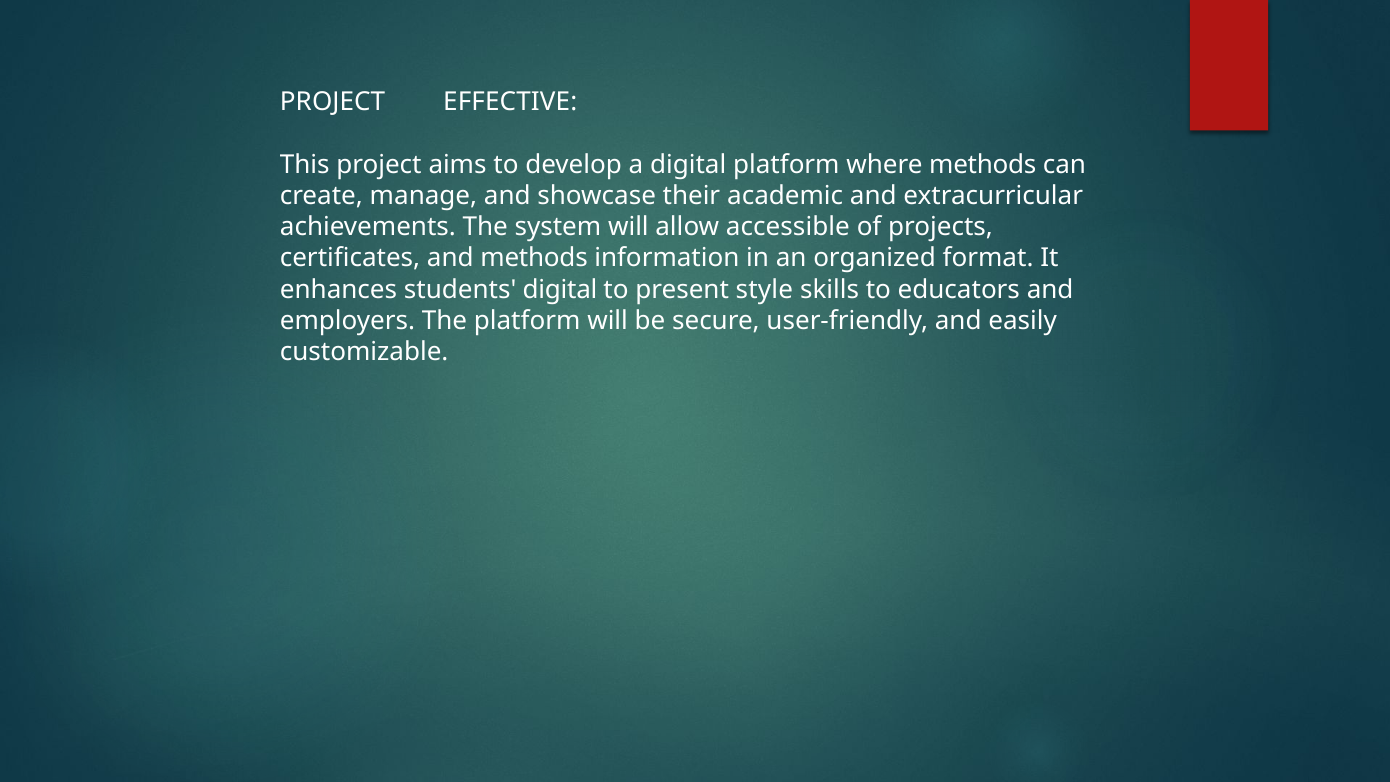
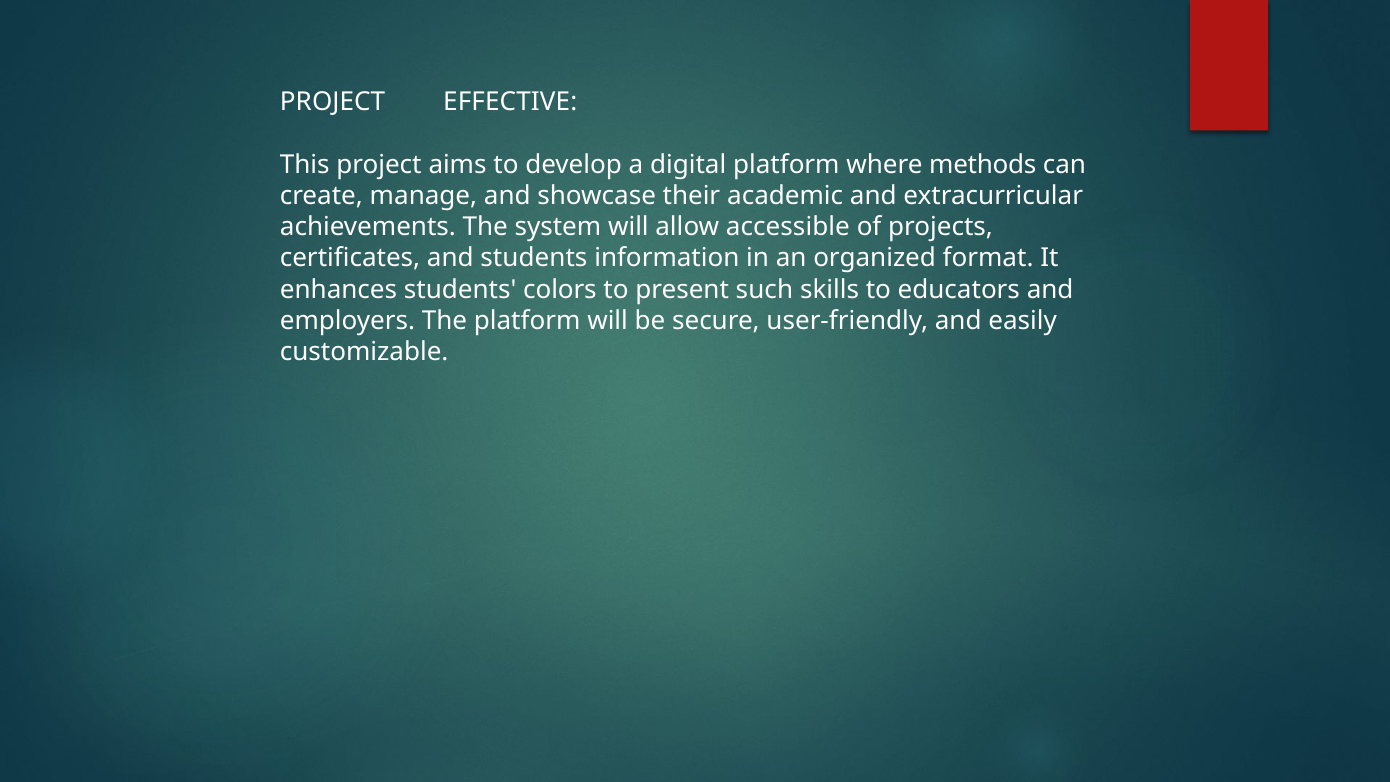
and methods: methods -> students
students digital: digital -> colors
style: style -> such
